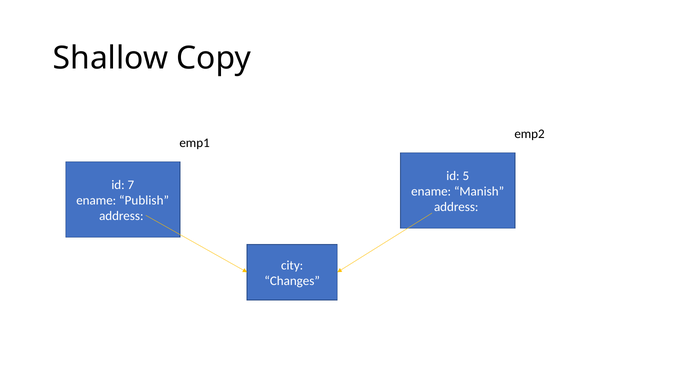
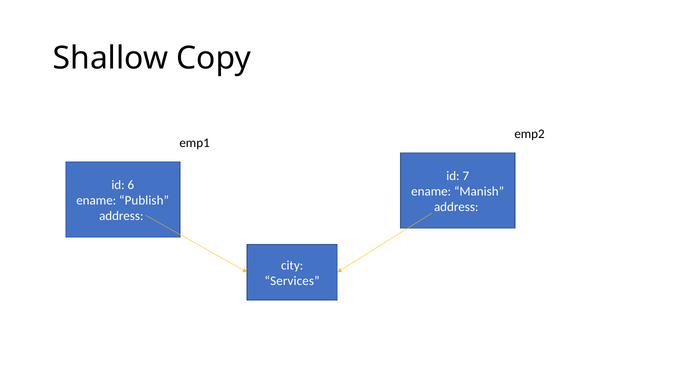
5: 5 -> 7
7: 7 -> 6
Changes: Changes -> Services
